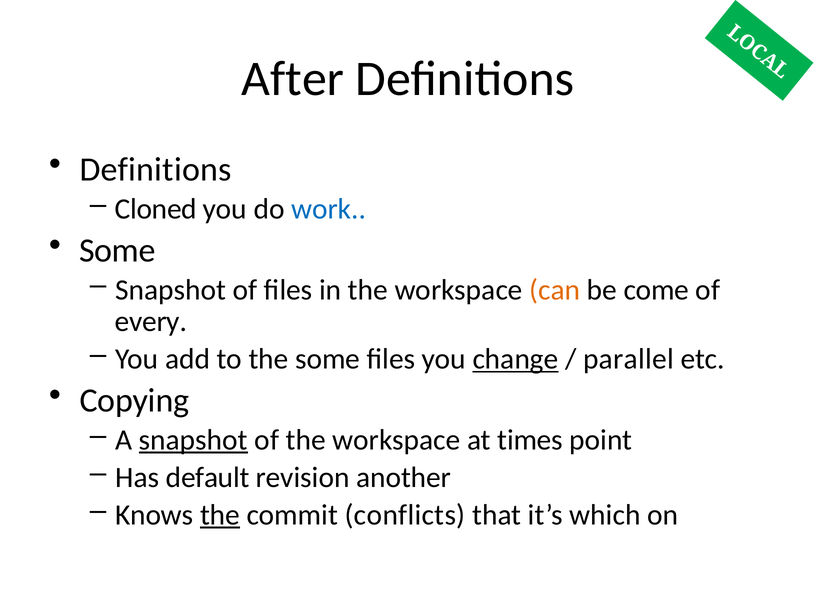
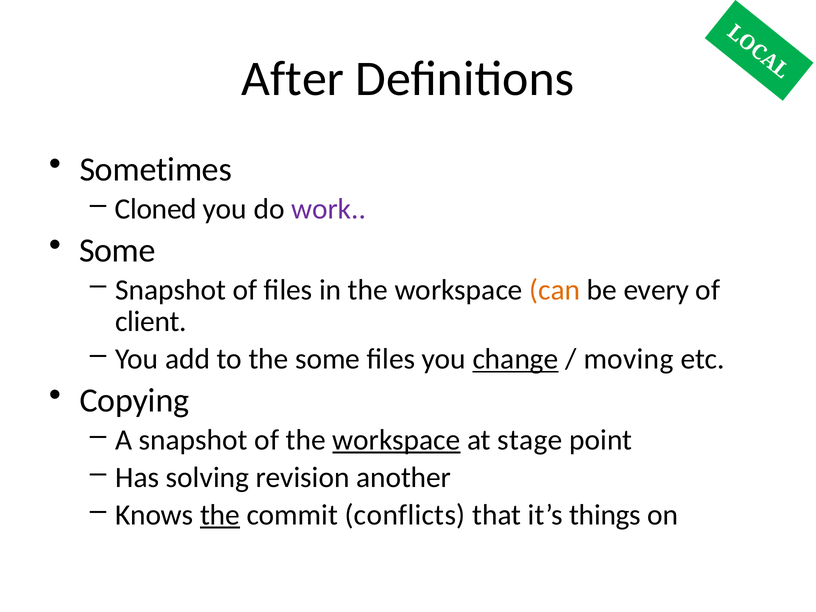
Definitions at (156, 170): Definitions -> Sometimes
work colour: blue -> purple
come: come -> every
every: every -> client
parallel: parallel -> moving
snapshot at (193, 440) underline: present -> none
workspace at (396, 440) underline: none -> present
times: times -> stage
default: default -> solving
which: which -> things
